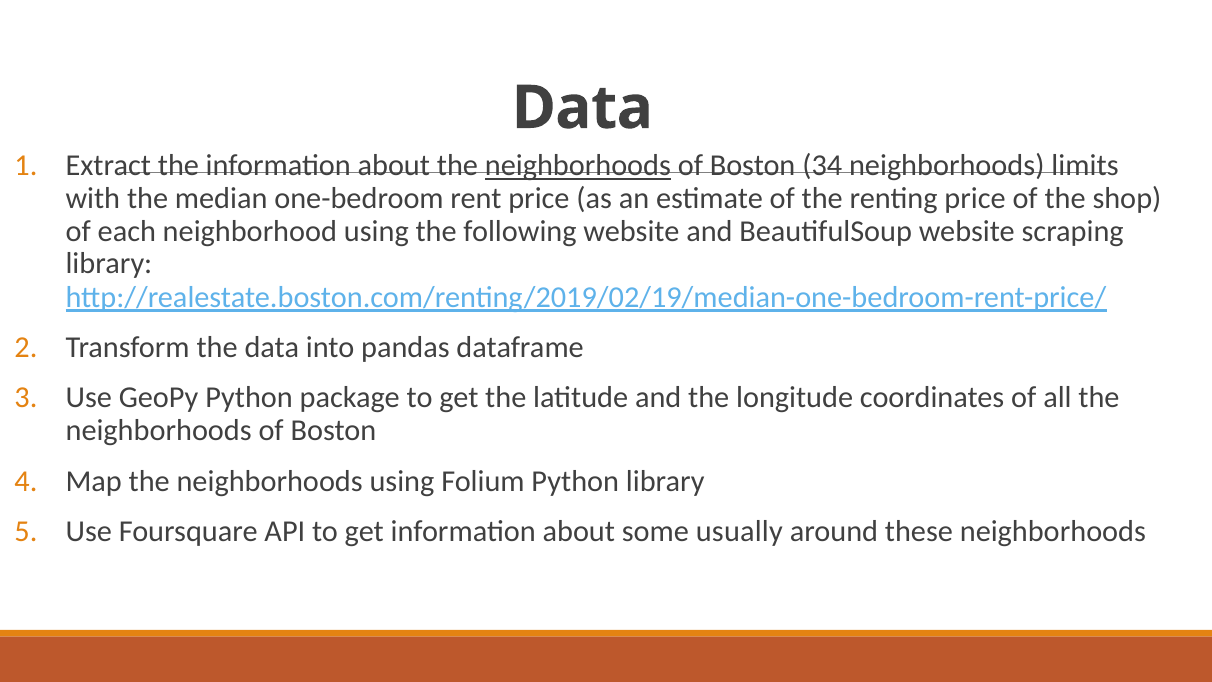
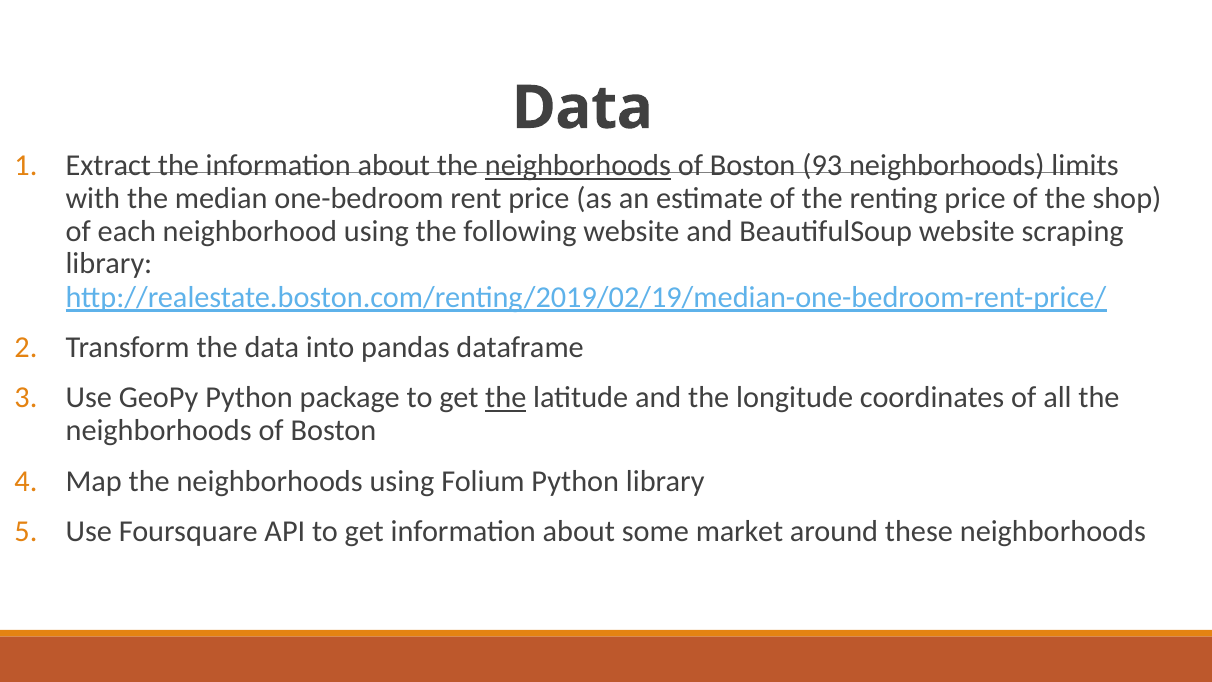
34: 34 -> 93
the at (506, 398) underline: none -> present
usually: usually -> market
